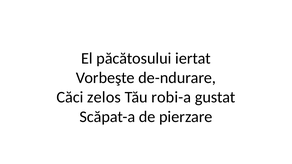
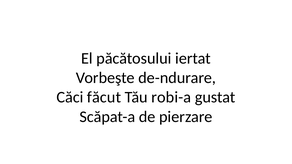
zelos: zelos -> făcut
